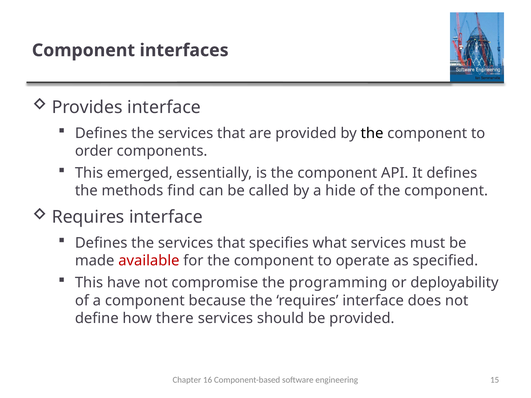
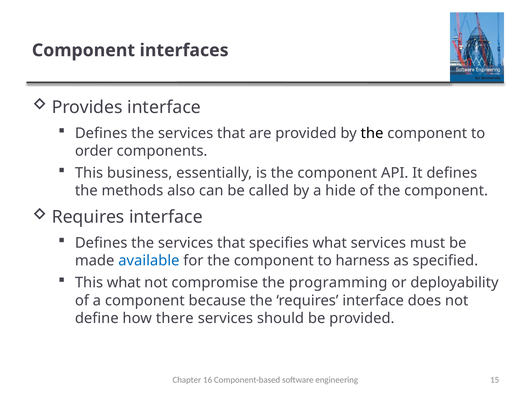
emerged: emerged -> business
find: find -> also
available colour: red -> blue
operate: operate -> harness
This have: have -> what
